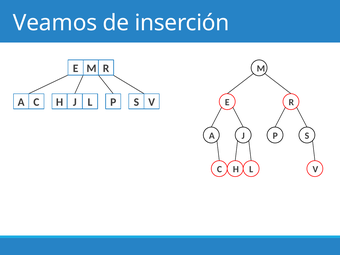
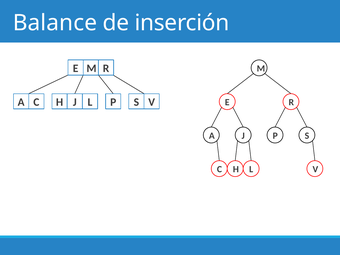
Veamos: Veamos -> Balance
